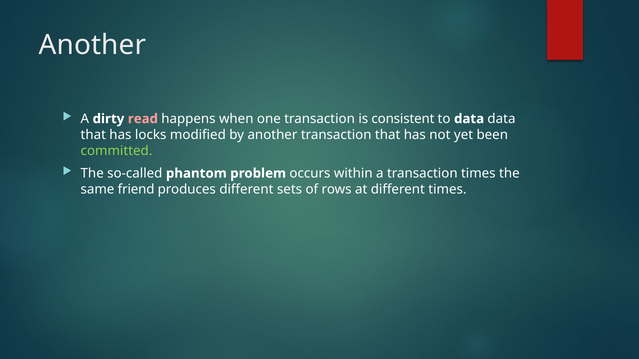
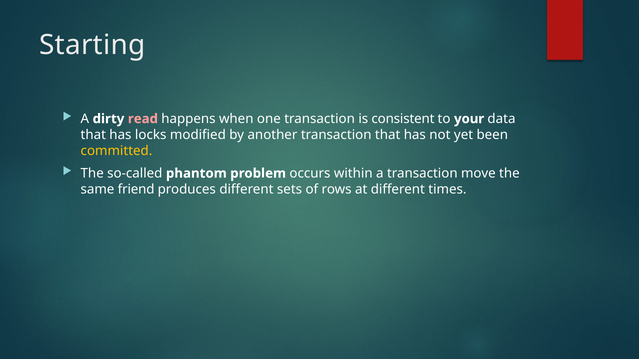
Another at (92, 45): Another -> Starting
to data: data -> your
committed colour: light green -> yellow
transaction times: times -> move
